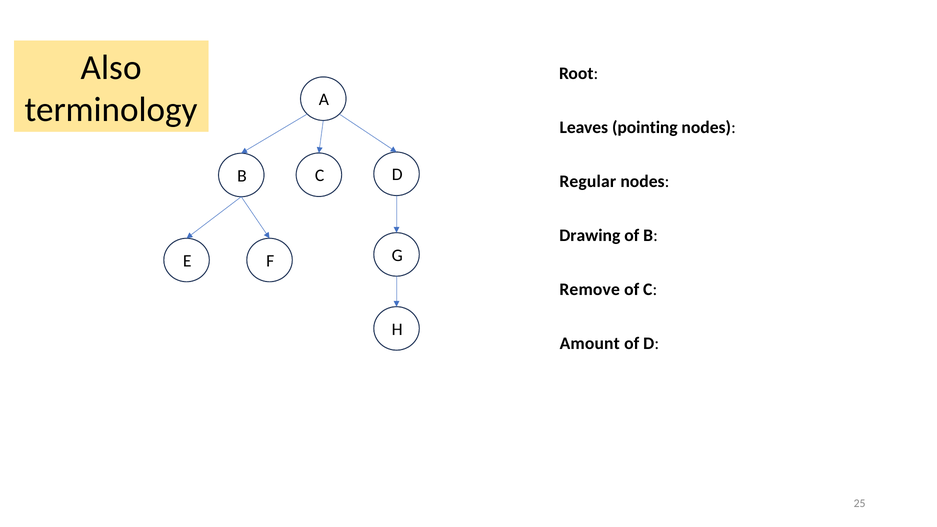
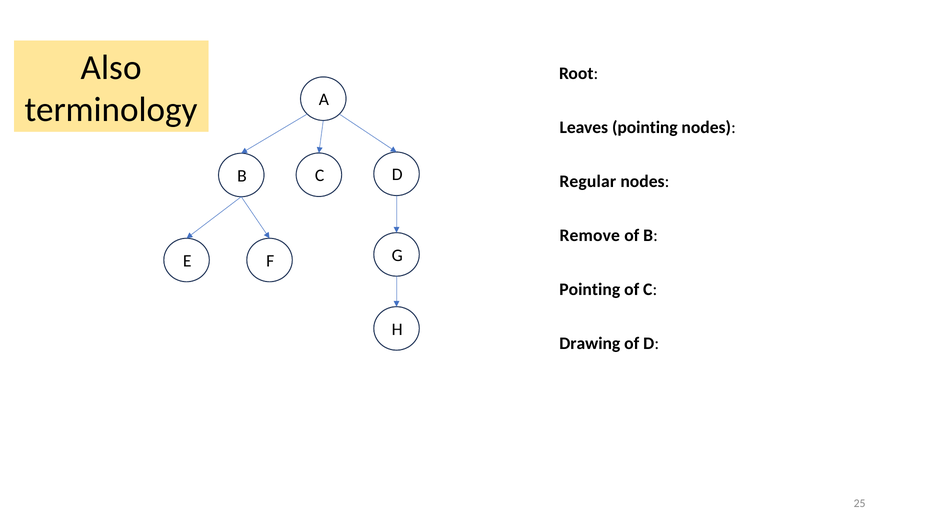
Drawing: Drawing -> Remove
Remove at (590, 290): Remove -> Pointing
Amount: Amount -> Drawing
